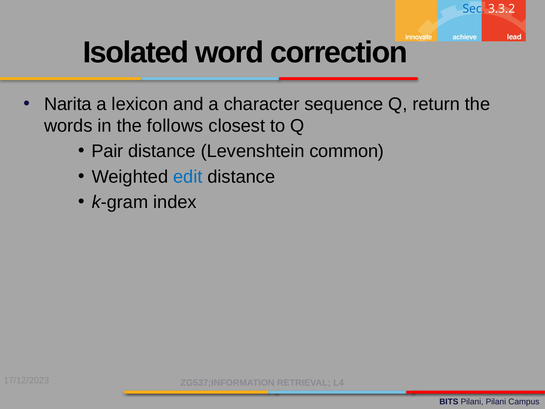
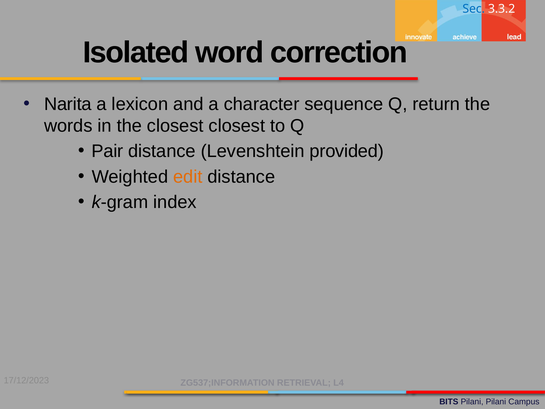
the follows: follows -> closest
common: common -> provided
edit colour: blue -> orange
